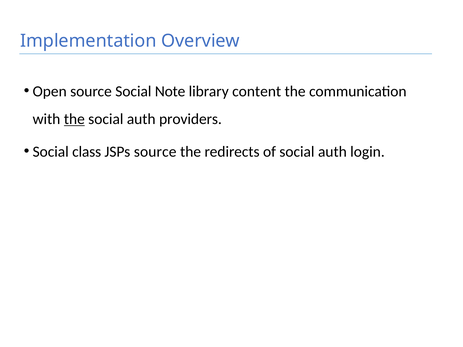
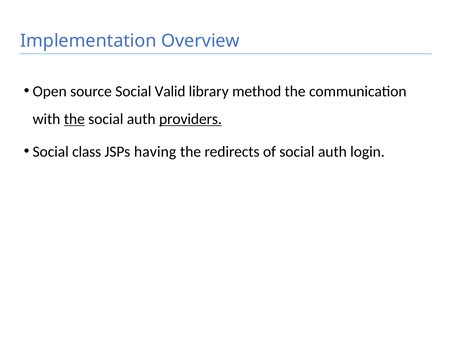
Note: Note -> Valid
content: content -> method
providers underline: none -> present
JSPs source: source -> having
